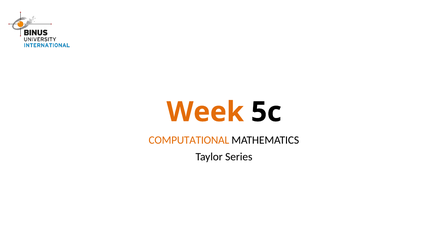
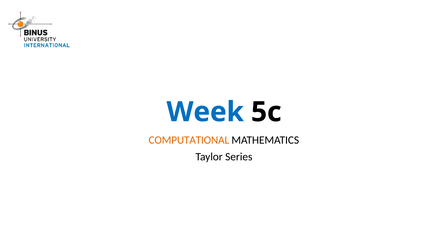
Week colour: orange -> blue
